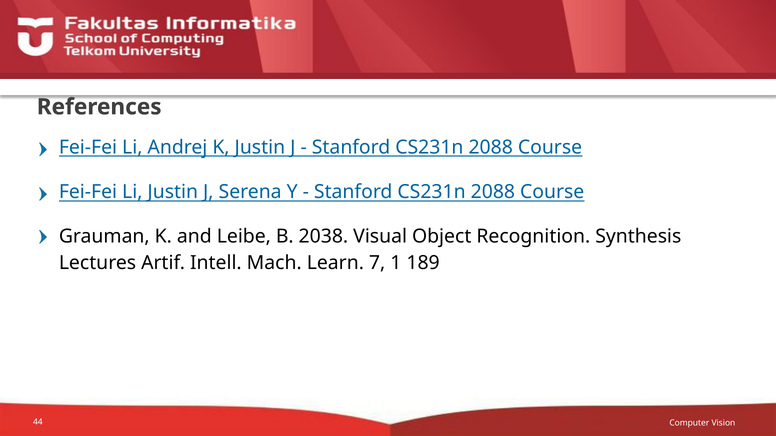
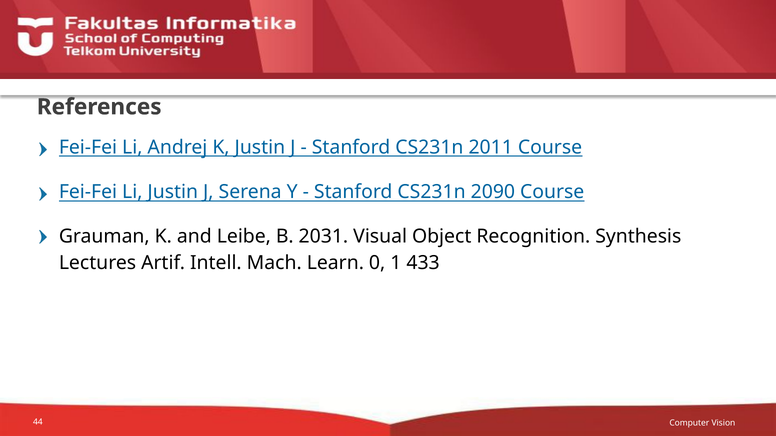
2088 at (491, 148): 2088 -> 2011
2088 at (493, 192): 2088 -> 2090
2038: 2038 -> 2031
7: 7 -> 0
189: 189 -> 433
